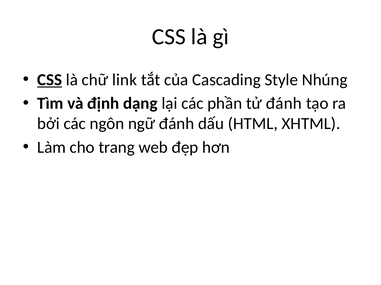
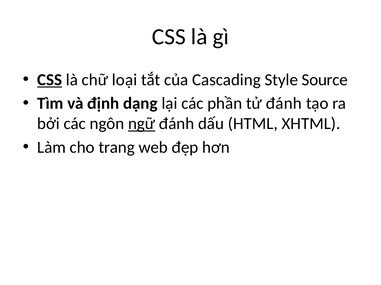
link: link -> loại
Nhúng: Nhúng -> Source
ngữ underline: none -> present
